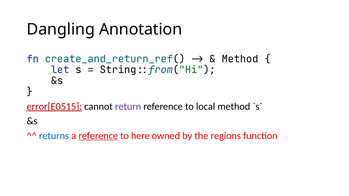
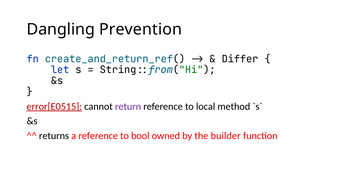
Annotation: Annotation -> Prevention
Method at (240, 59): Method -> Differ
returns colour: blue -> black
reference at (98, 136) underline: present -> none
here: here -> bool
regions: regions -> builder
